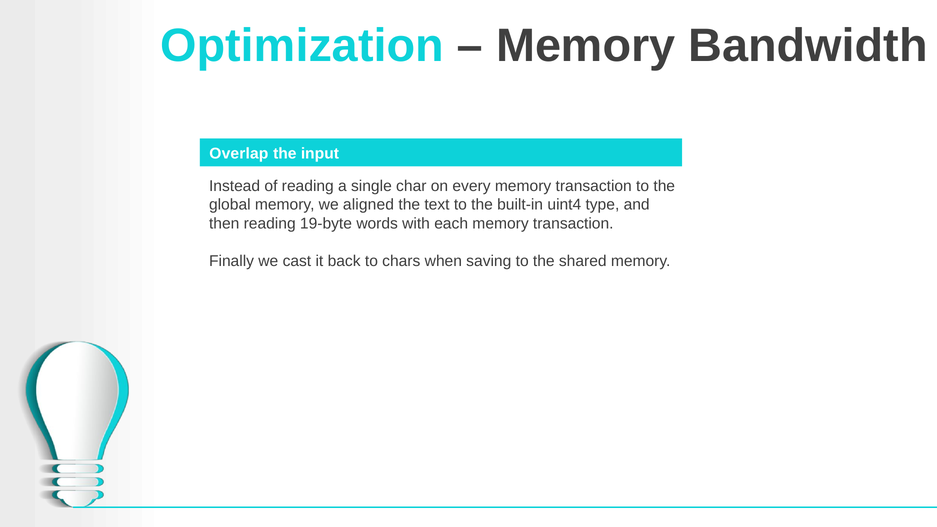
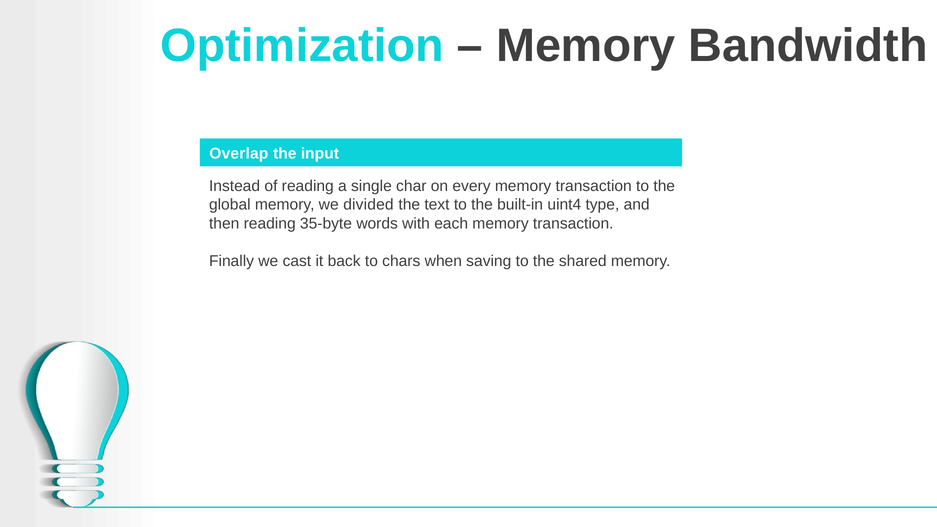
aligned: aligned -> divided
19-byte: 19-byte -> 35-byte
